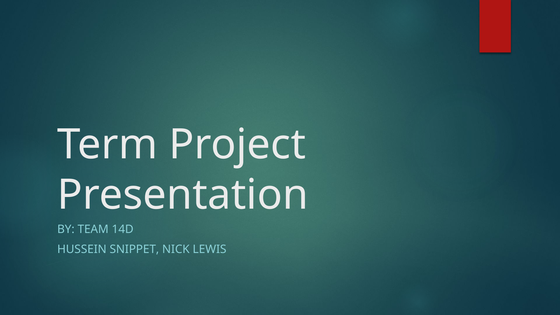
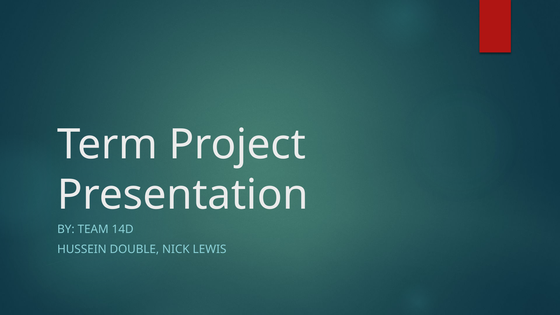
SNIPPET: SNIPPET -> DOUBLE
